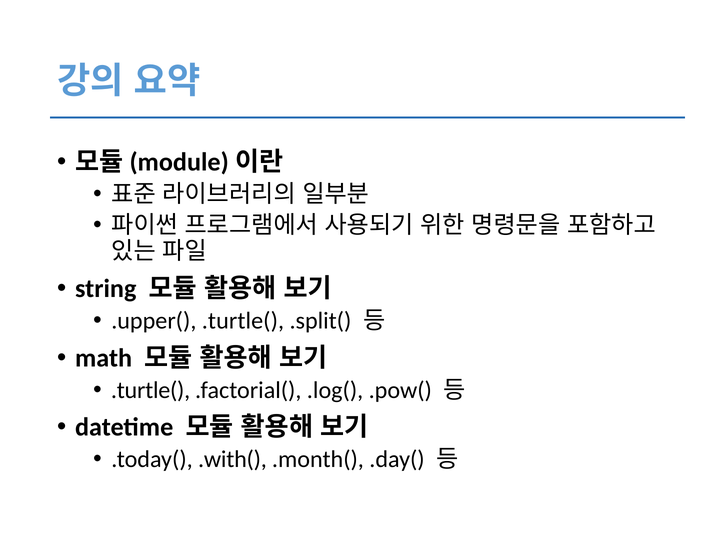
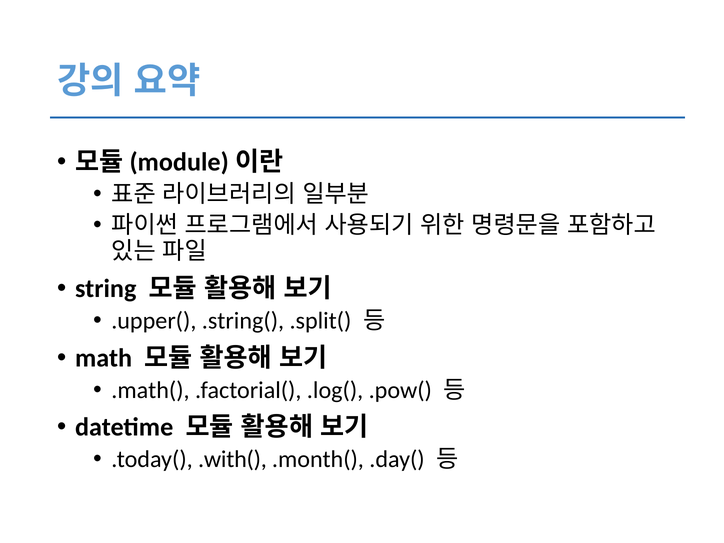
.upper( .turtle(: .turtle( -> .string(
.turtle( at (151, 390): .turtle( -> .math(
